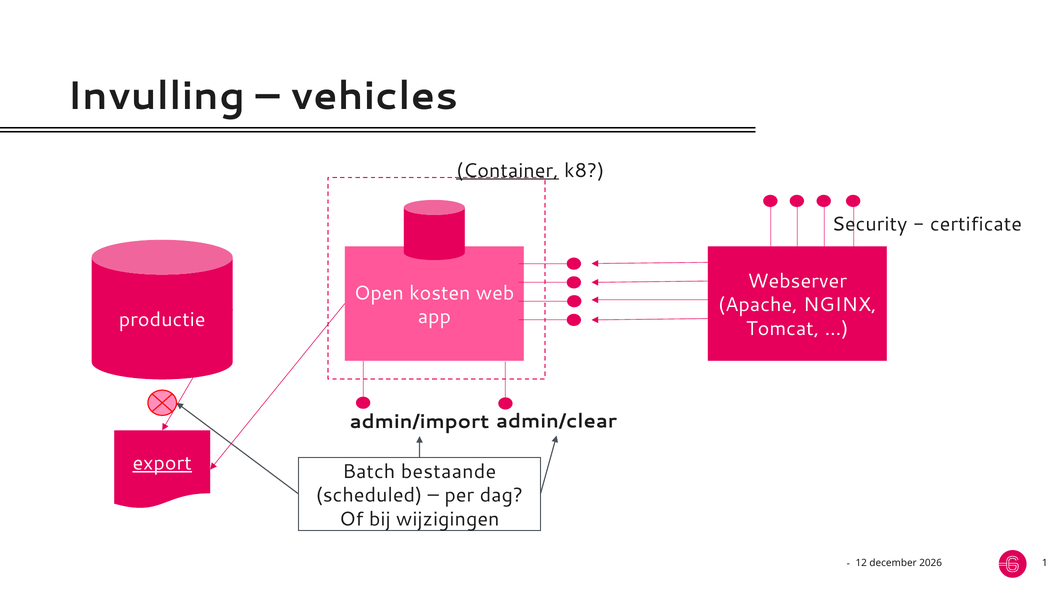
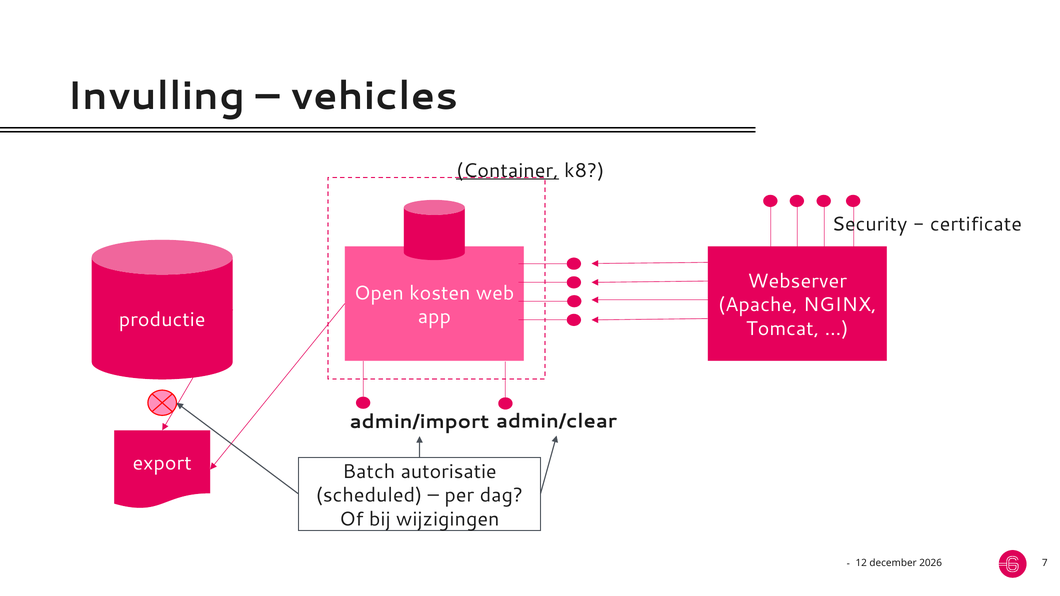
export underline: present -> none
bestaande: bestaande -> autorisatie
1: 1 -> 7
